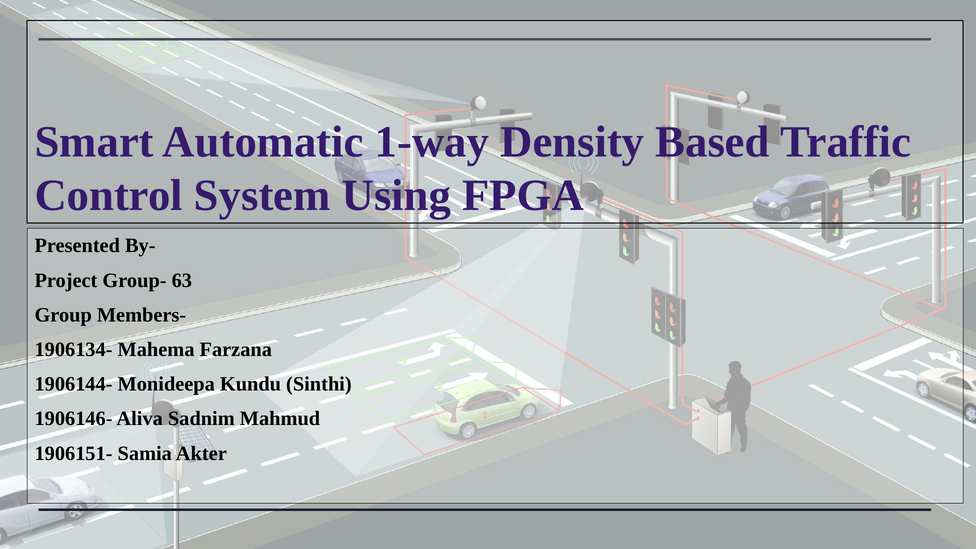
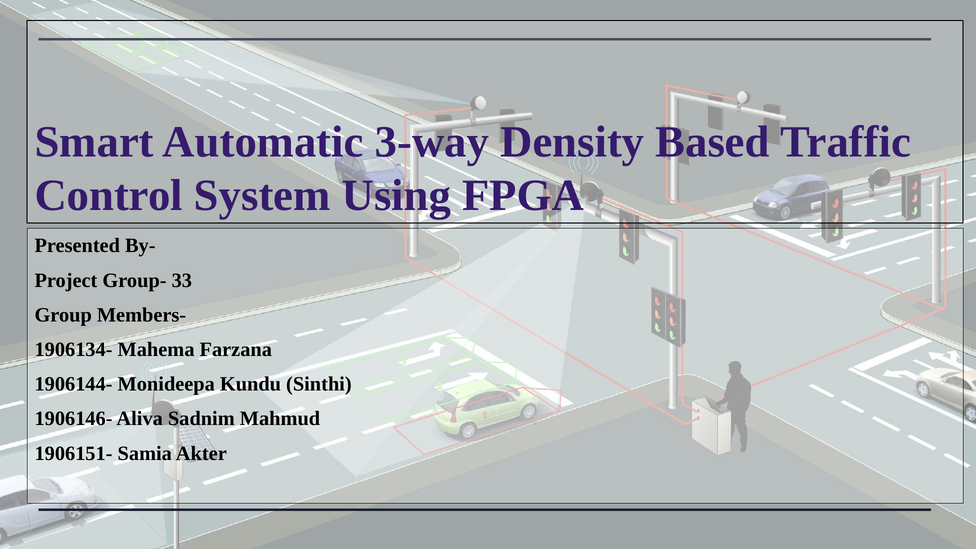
1-way: 1-way -> 3-way
63: 63 -> 33
